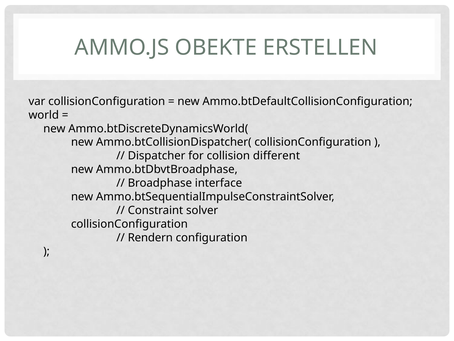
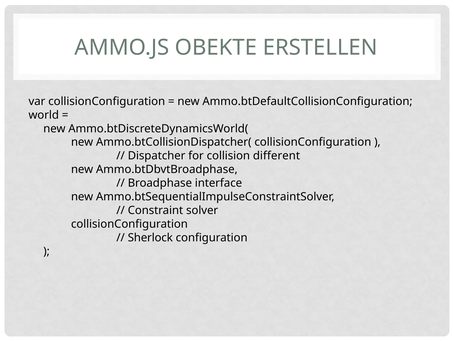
Rendern: Rendern -> Sherlock
